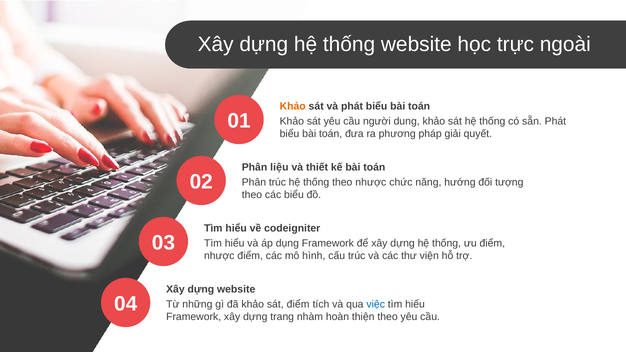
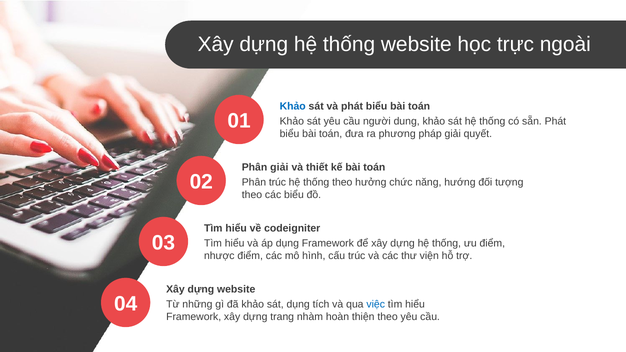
Khảo at (293, 107) colour: orange -> blue
Phân liệu: liệu -> giải
theo nhược: nhược -> hưởng
sát điểm: điểm -> dụng
